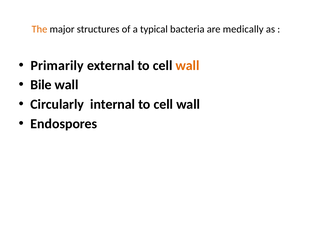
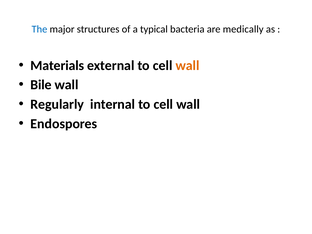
The colour: orange -> blue
Primarily: Primarily -> Materials
Circularly: Circularly -> Regularly
